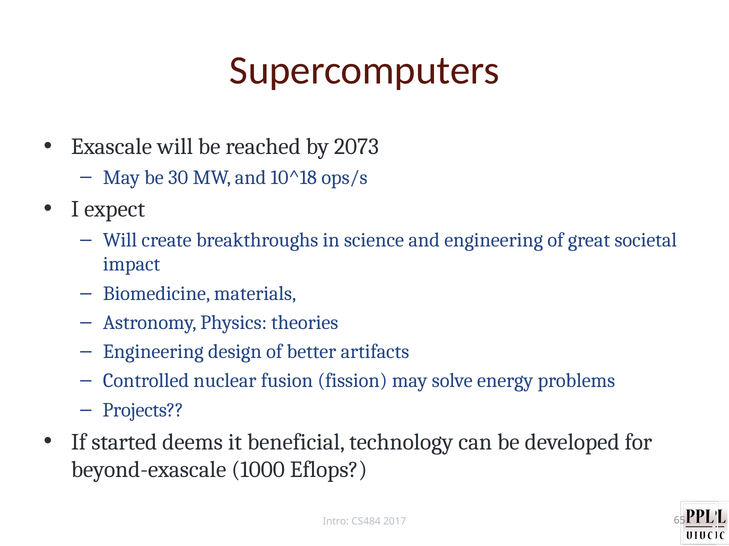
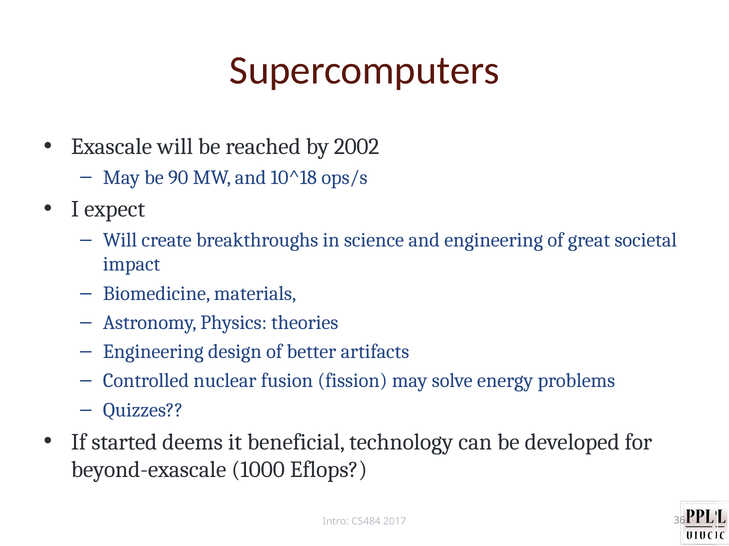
2073: 2073 -> 2002
30: 30 -> 90
Projects: Projects -> Quizzes
65: 65 -> 36
